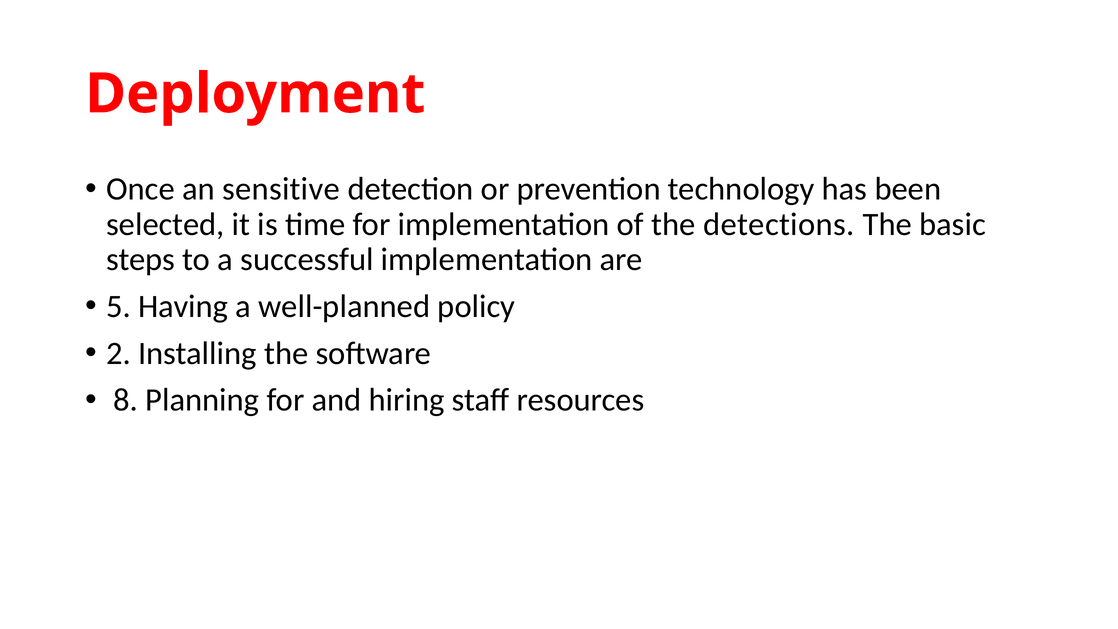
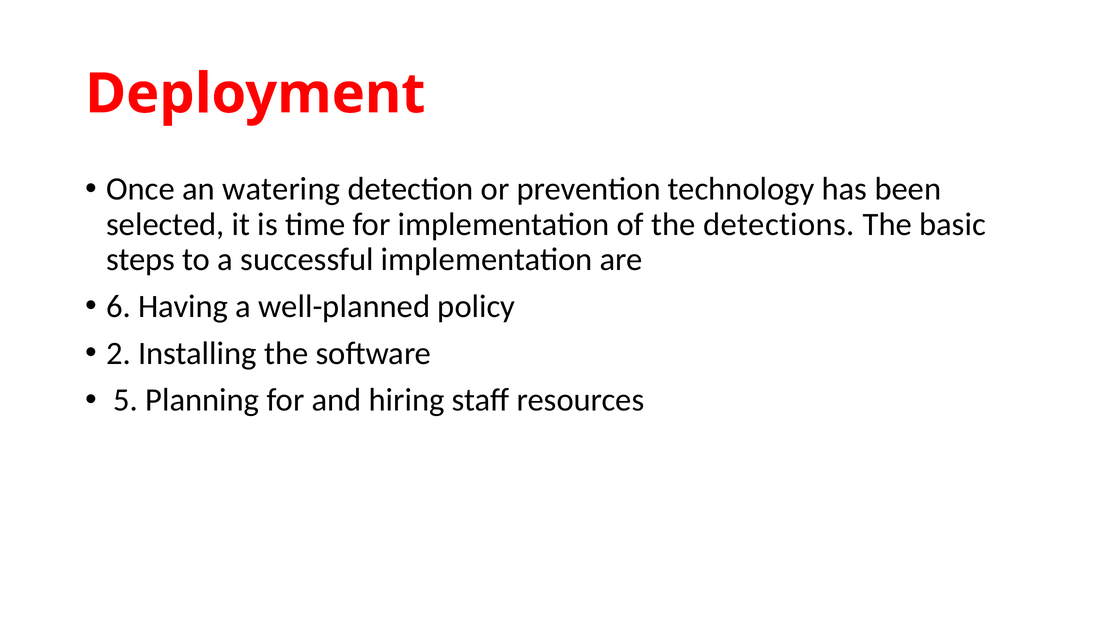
sensitive: sensitive -> watering
5: 5 -> 6
8: 8 -> 5
